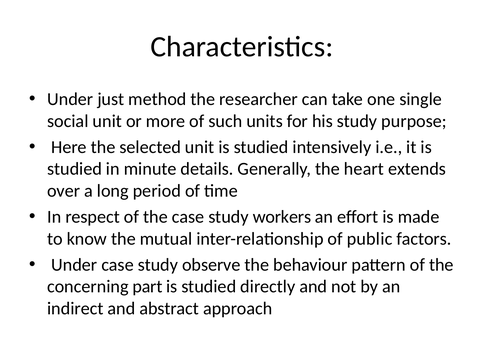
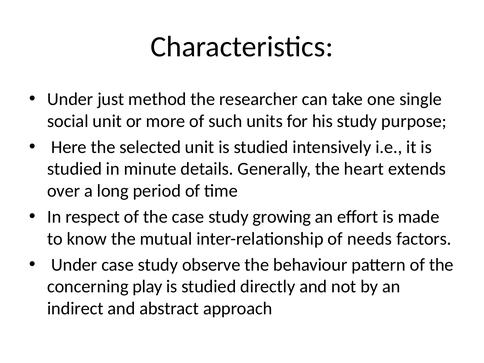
workers: workers -> growing
public: public -> needs
part: part -> play
